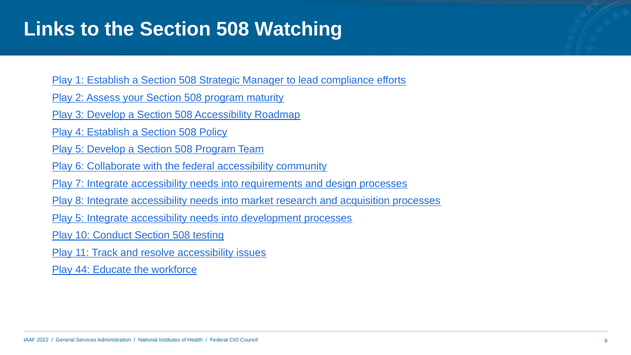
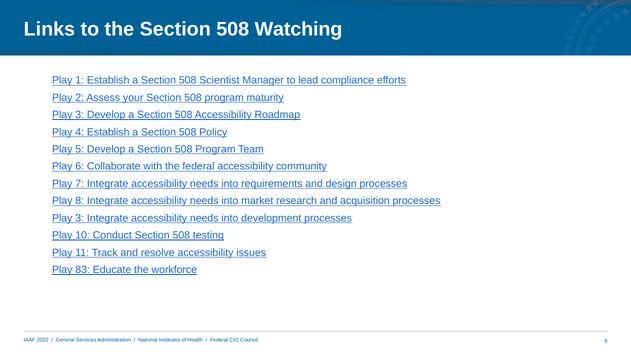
Strategic: Strategic -> Scientist
5 at (80, 218): 5 -> 3
44: 44 -> 83
